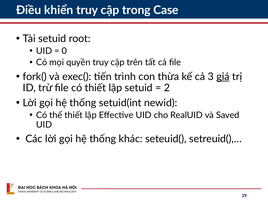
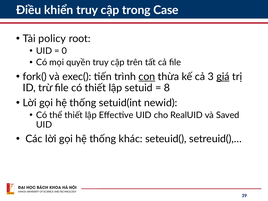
Tài setuid: setuid -> policy
con underline: none -> present
2: 2 -> 8
